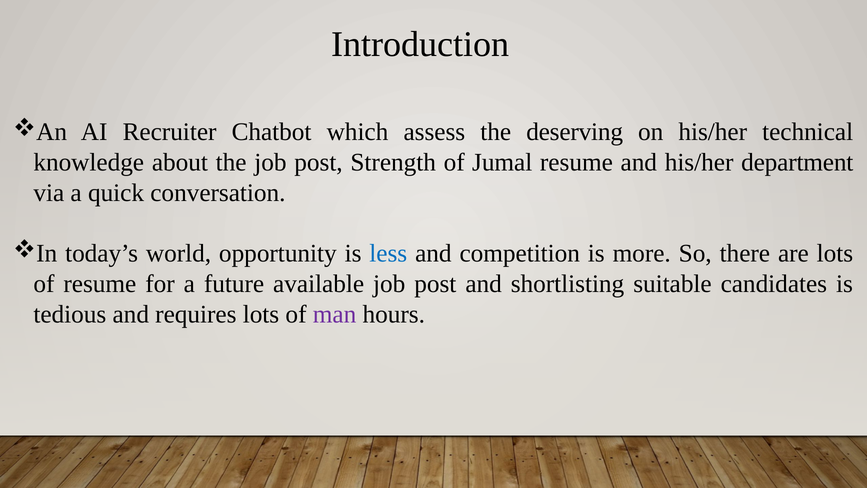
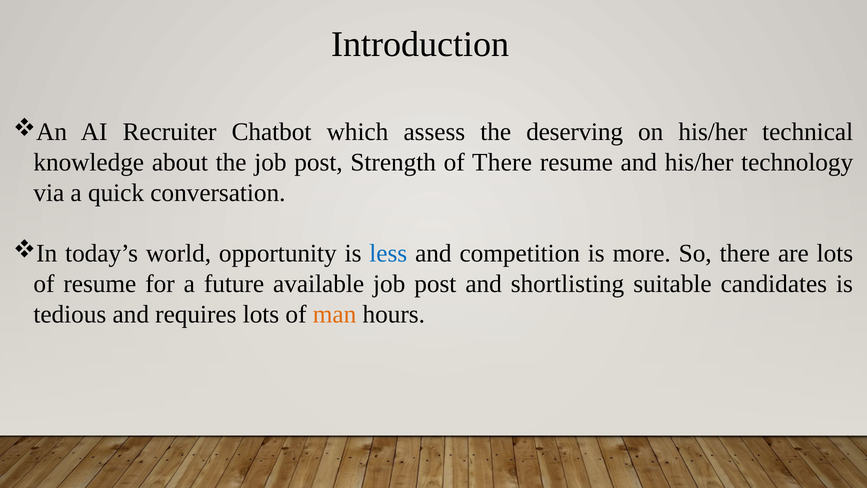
of Jumal: Jumal -> There
department: department -> technology
man colour: purple -> orange
